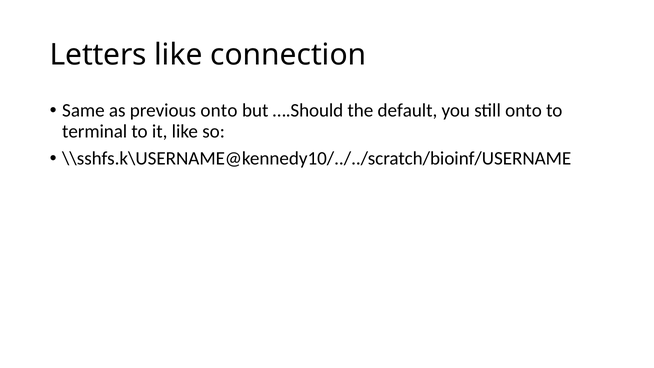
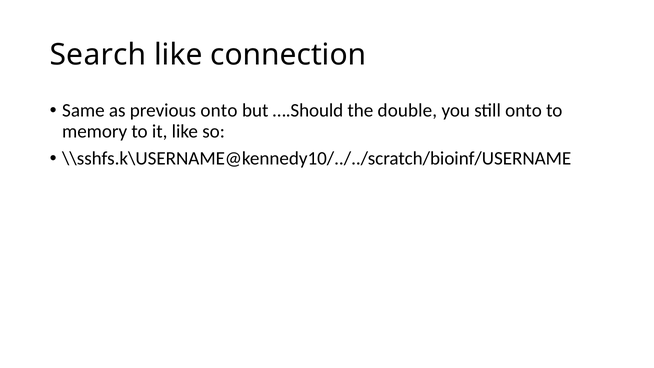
Letters: Letters -> Search
default: default -> double
terminal: terminal -> memory
